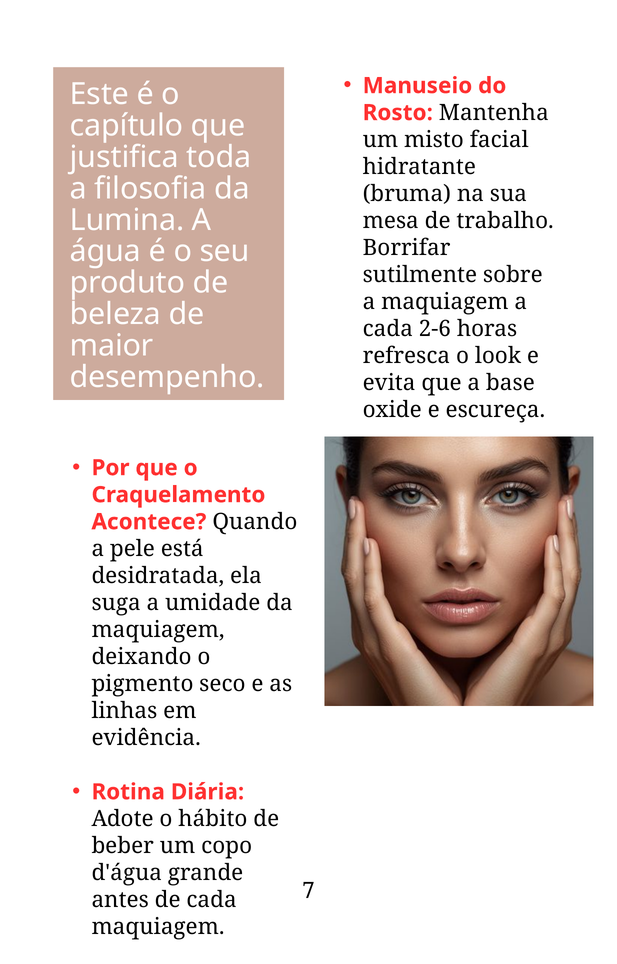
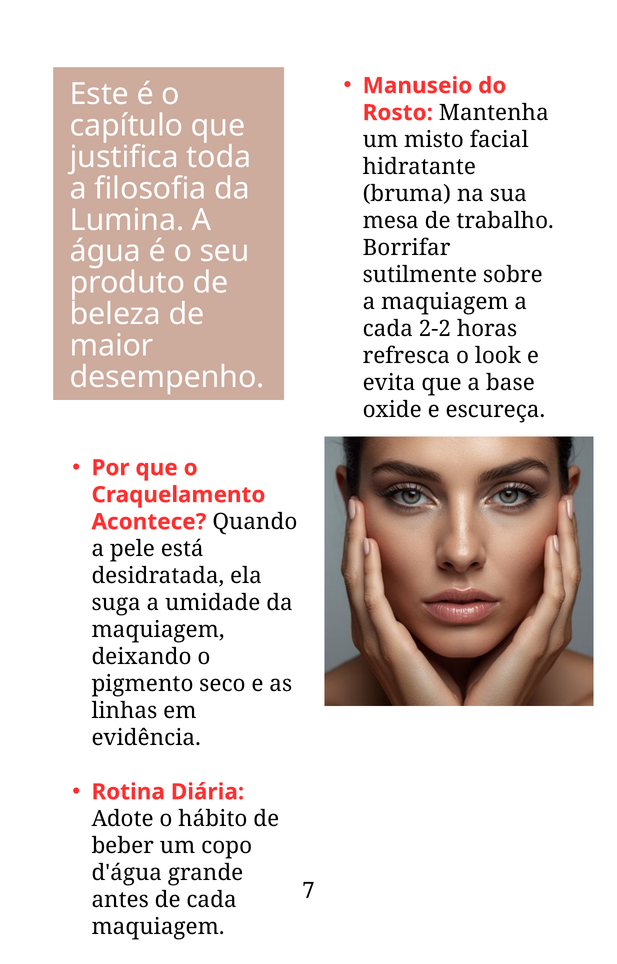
2-6: 2-6 -> 2-2
